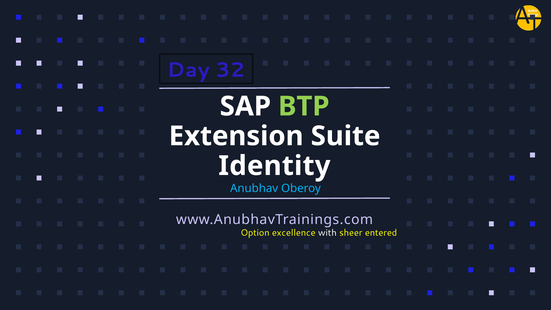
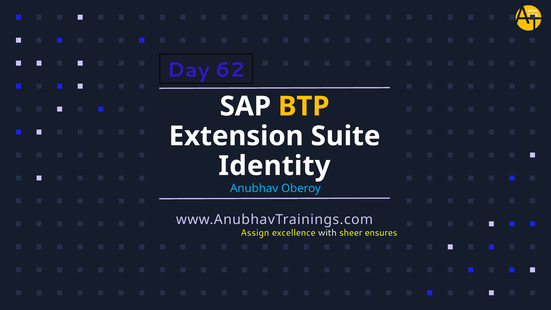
32: 32 -> 62
BTP colour: light green -> yellow
Option: Option -> Assign
entered: entered -> ensures
